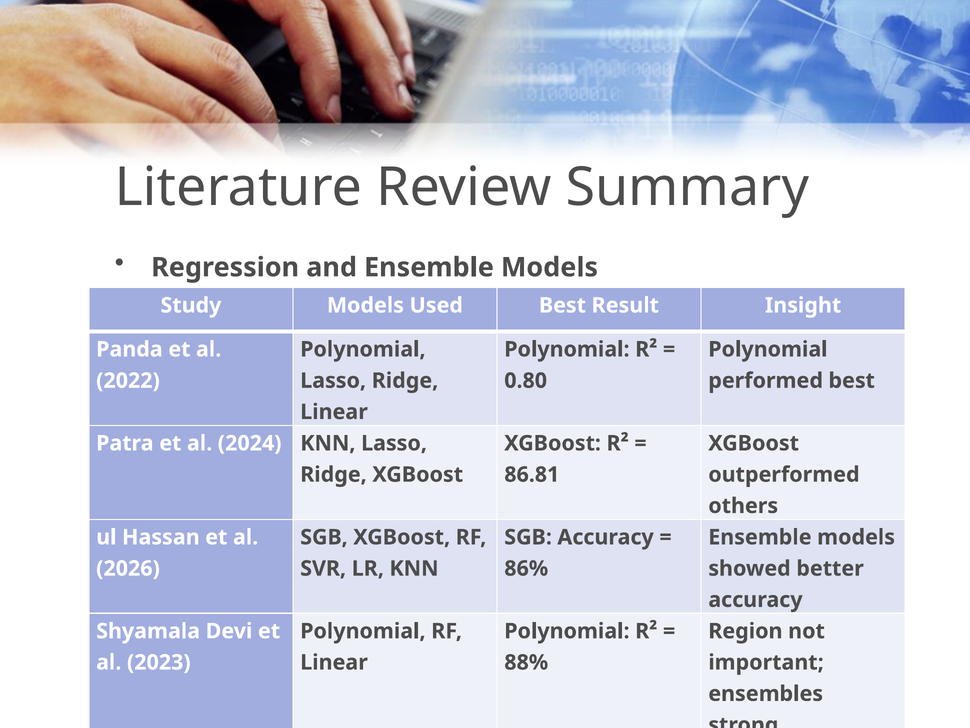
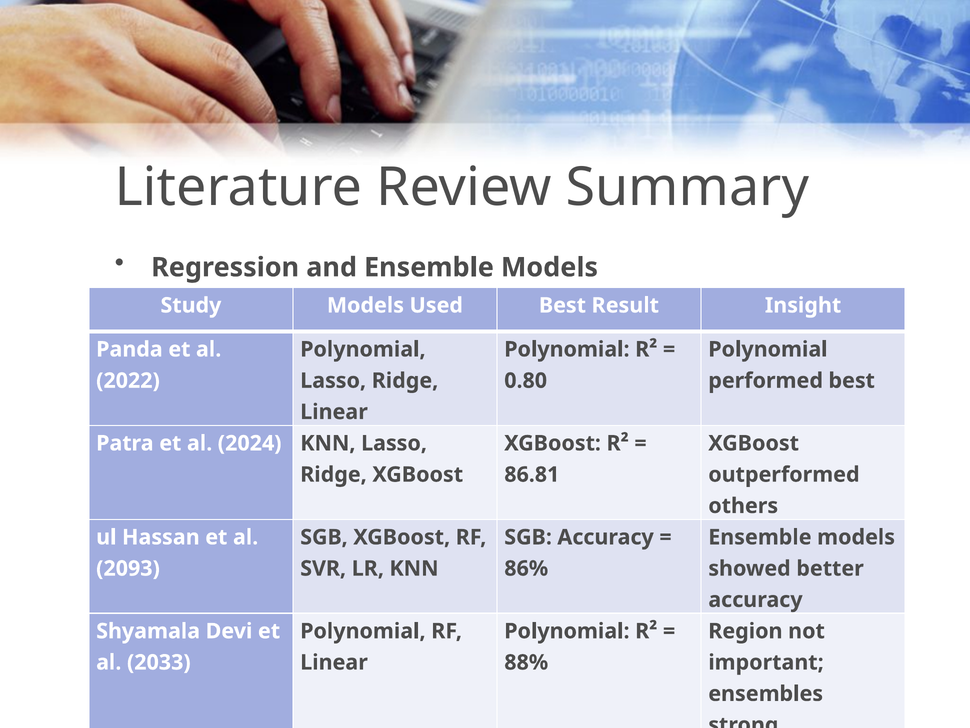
2026: 2026 -> 2093
2023: 2023 -> 2033
